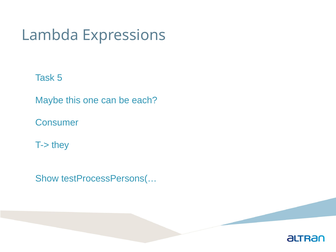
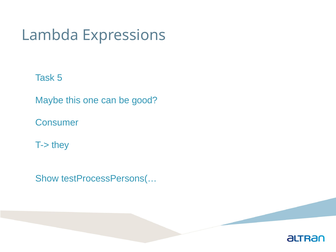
each: each -> good
